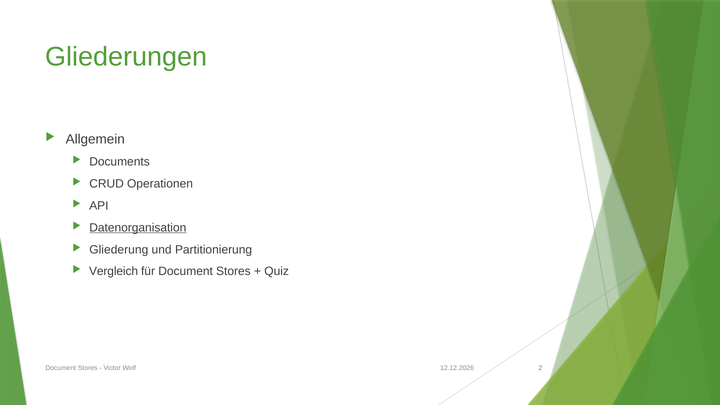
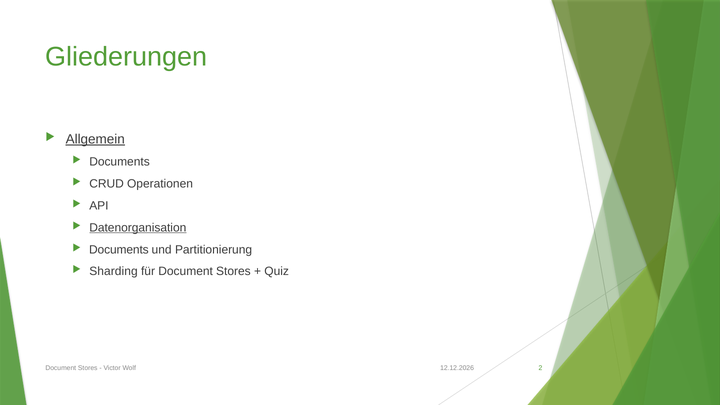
Allgemein underline: none -> present
Gliederung at (119, 250): Gliederung -> Documents
Vergleich: Vergleich -> Sharding
